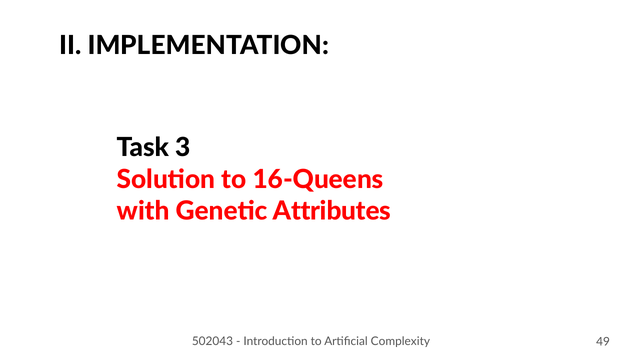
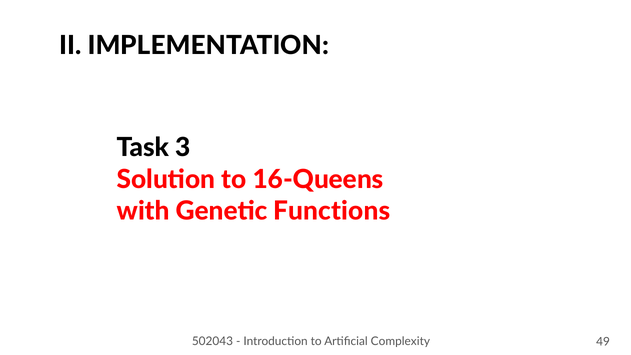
Attributes: Attributes -> Functions
